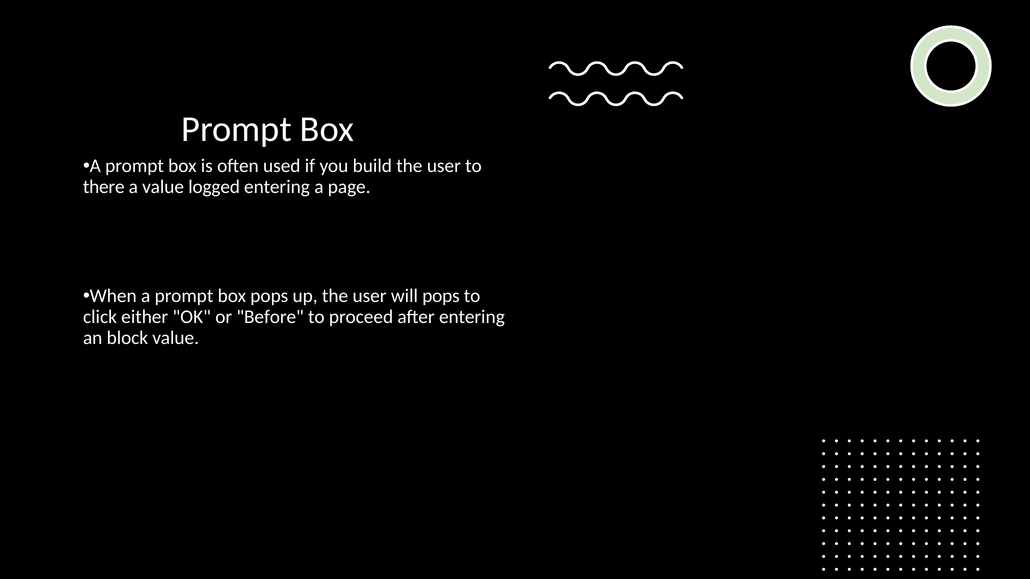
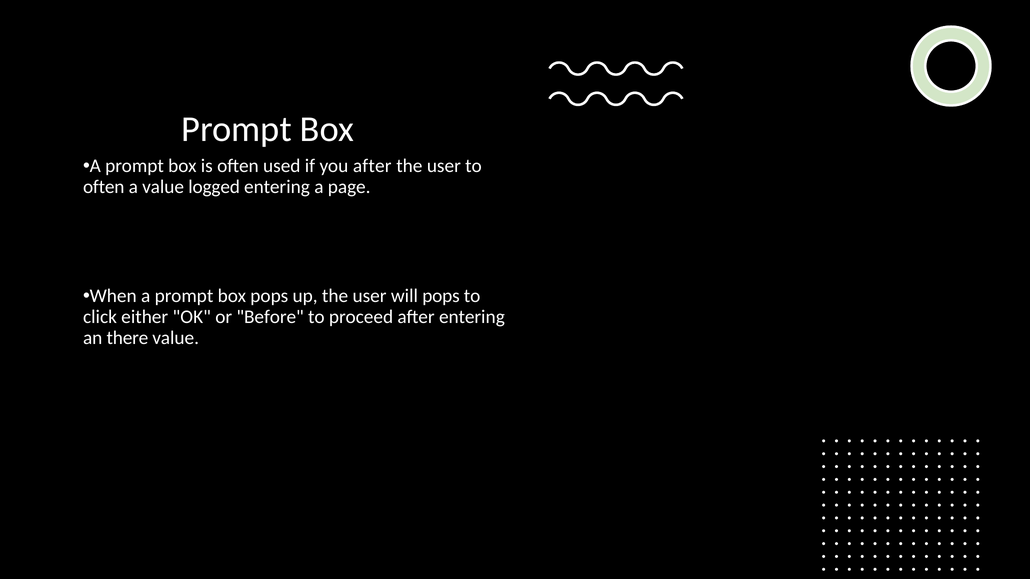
you build: build -> after
there at (104, 187): there -> often
block: block -> there
